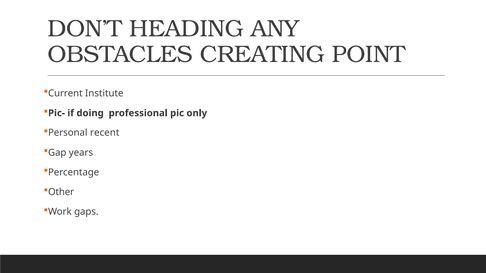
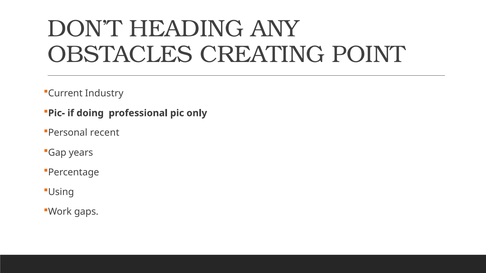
Institute: Institute -> Industry
Other: Other -> Using
